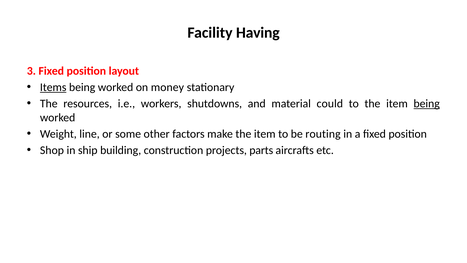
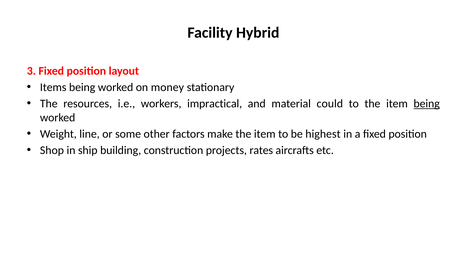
Having: Having -> Hybrid
Items underline: present -> none
shutdowns: shutdowns -> impractical
routing: routing -> highest
parts: parts -> rates
